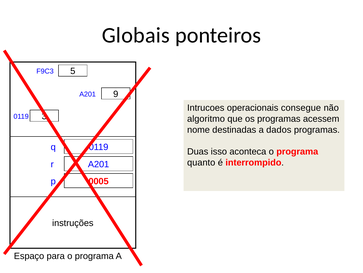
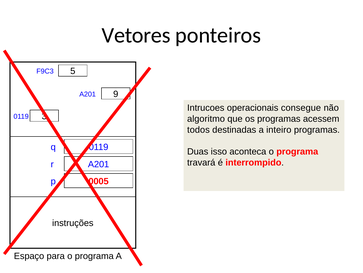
Globais: Globais -> Vetores
nome: nome -> todos
dados: dados -> inteiro
quanto: quanto -> travará
